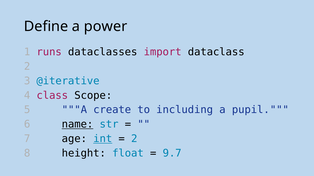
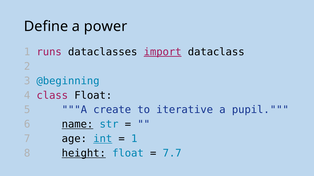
import underline: none -> present
@iterative: @iterative -> @beginning
class Scope: Scope -> Float
including: including -> iterative
2 at (134, 139): 2 -> 1
height underline: none -> present
9.7: 9.7 -> 7.7
